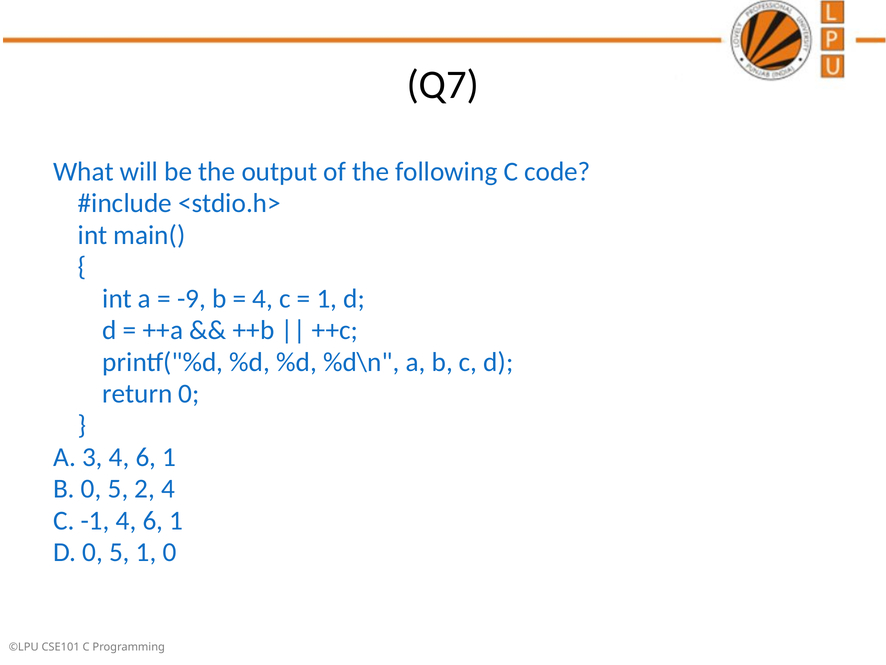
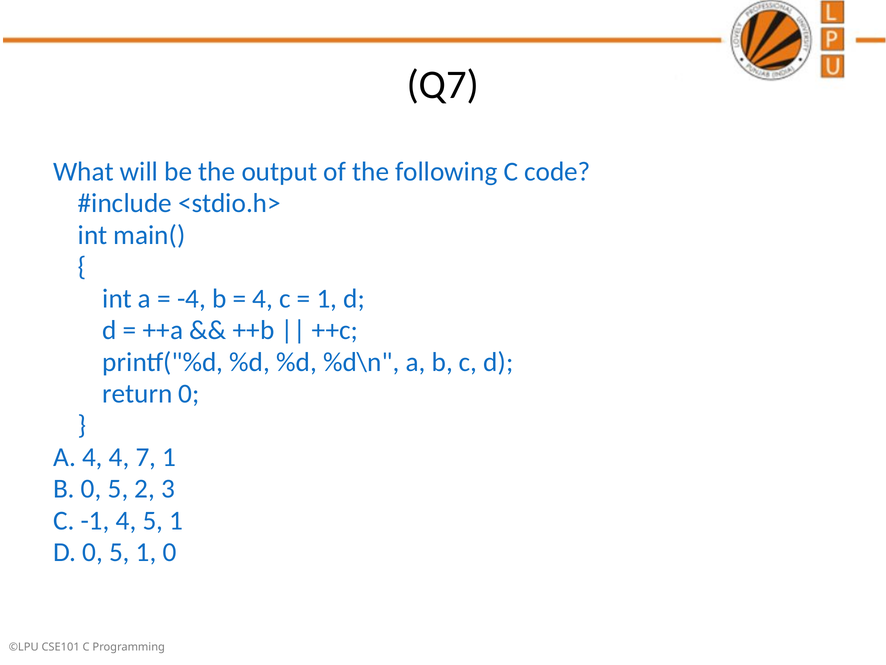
-9: -9 -> -4
A 3: 3 -> 4
6 at (146, 457): 6 -> 7
2 4: 4 -> 3
-1 4 6: 6 -> 5
